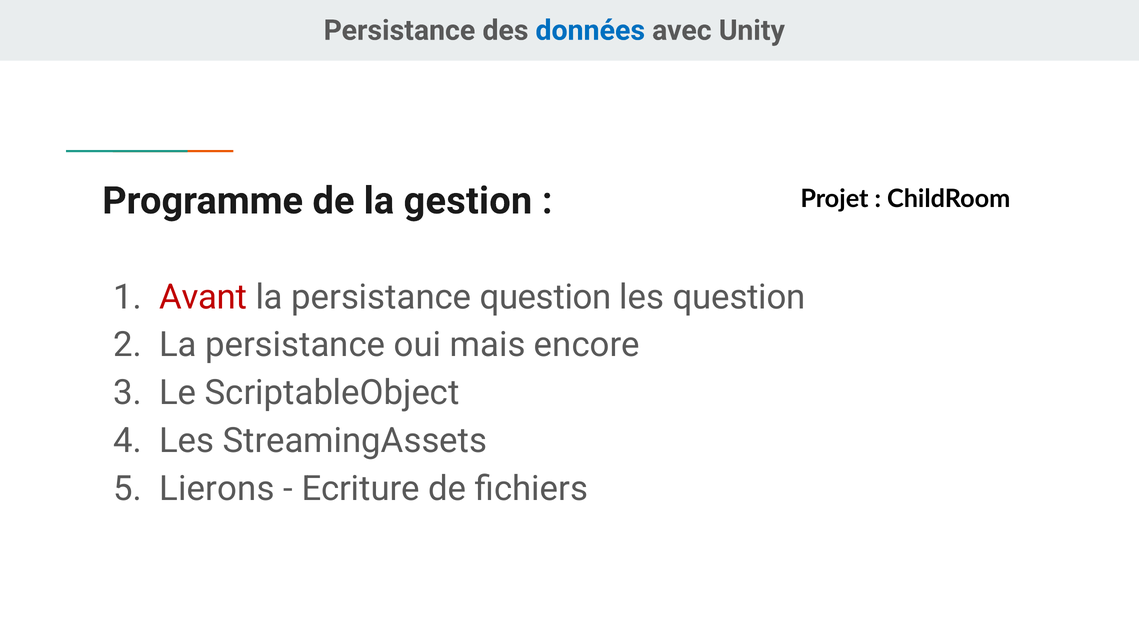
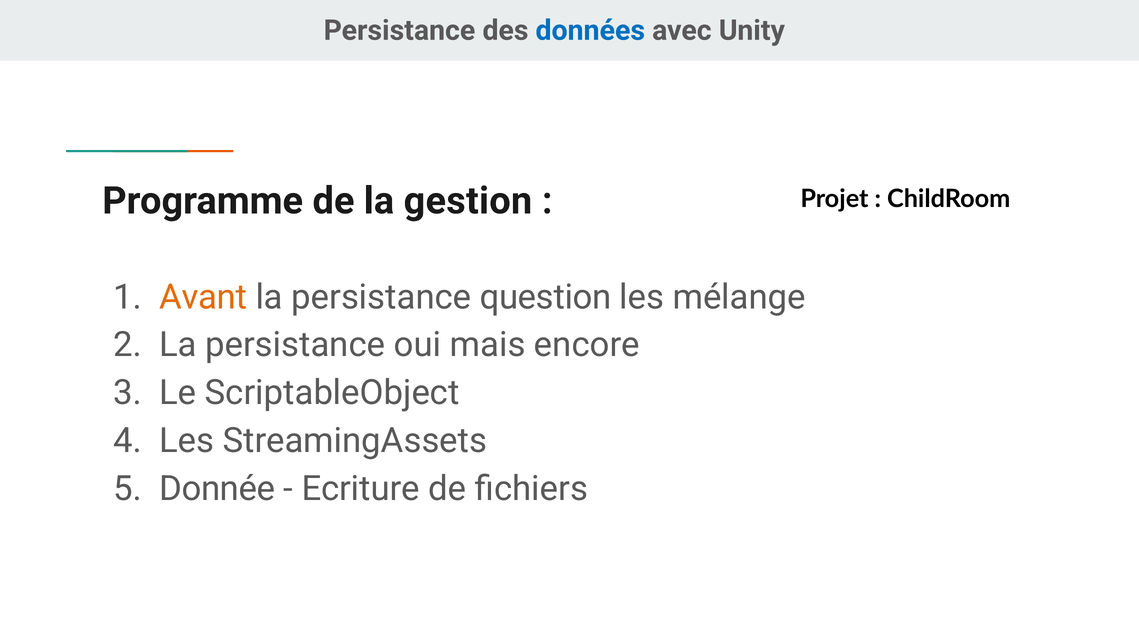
Avant colour: red -> orange
les question: question -> mélange
Lierons: Lierons -> Donnée
